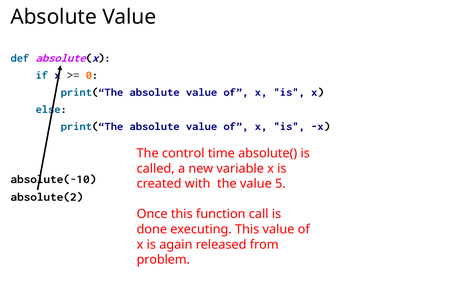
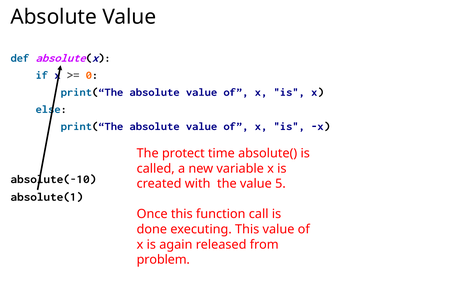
control: control -> protect
absolute(2: absolute(2 -> absolute(1
